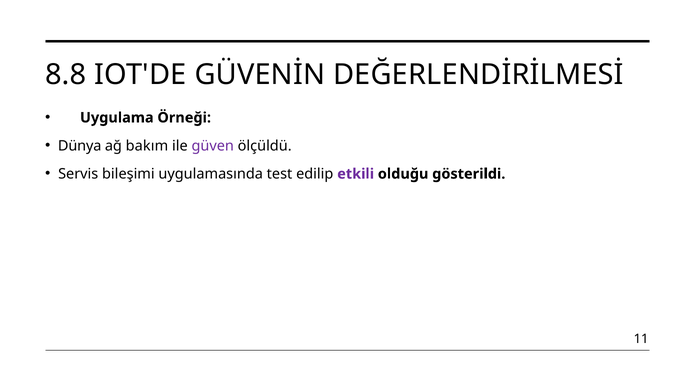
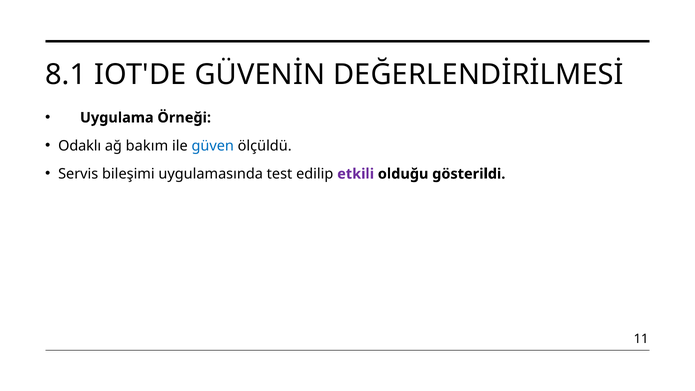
8.8: 8.8 -> 8.1
Dünya: Dünya -> Odaklı
güven colour: purple -> blue
